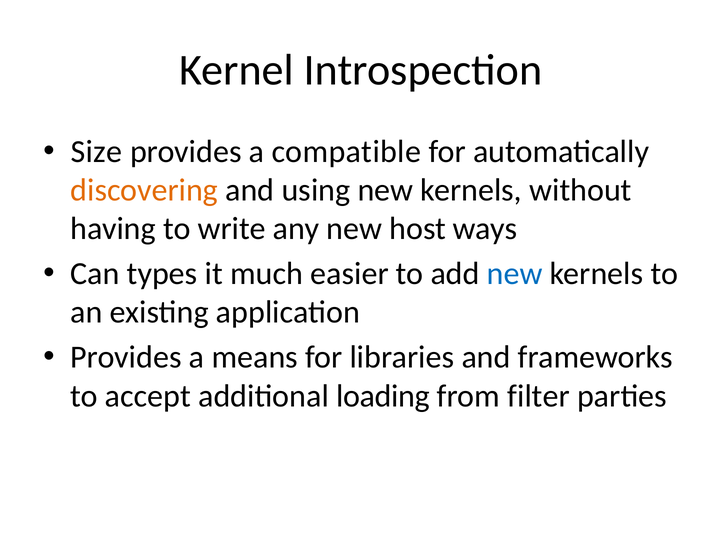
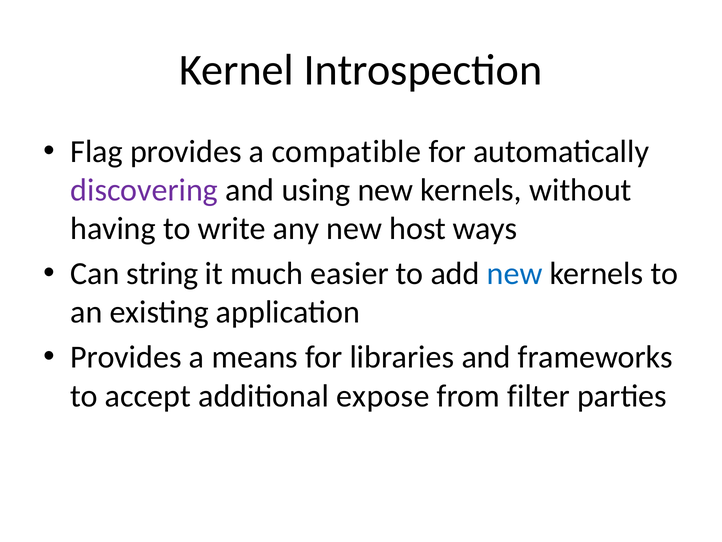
Size: Size -> Flag
discovering colour: orange -> purple
types: types -> string
loading: loading -> expose
